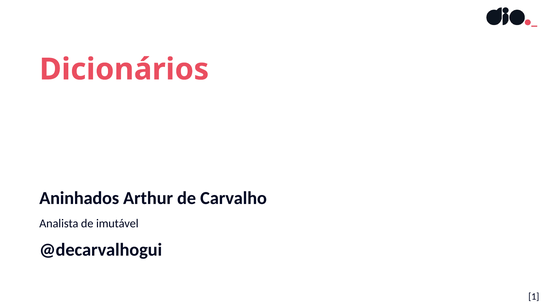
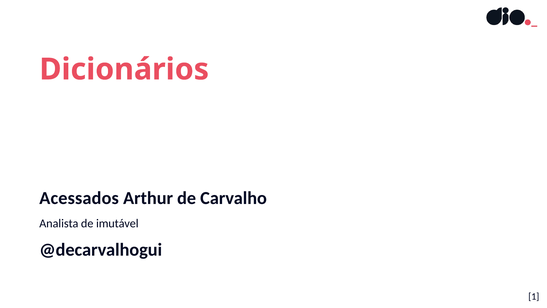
Aninhados: Aninhados -> Acessados
